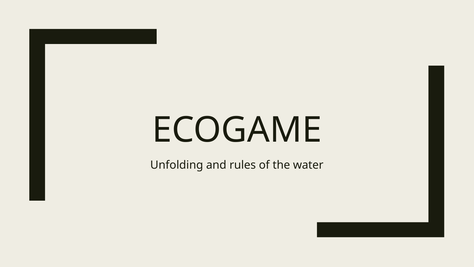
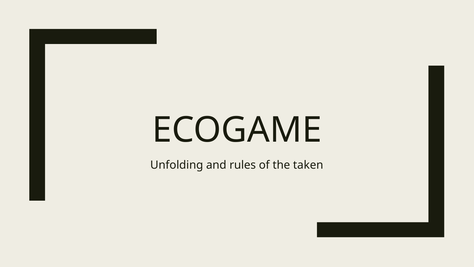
water: water -> taken
